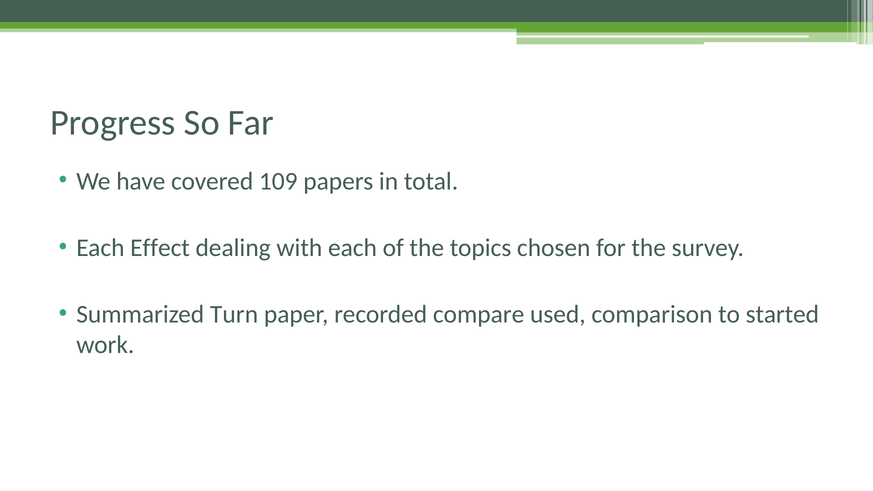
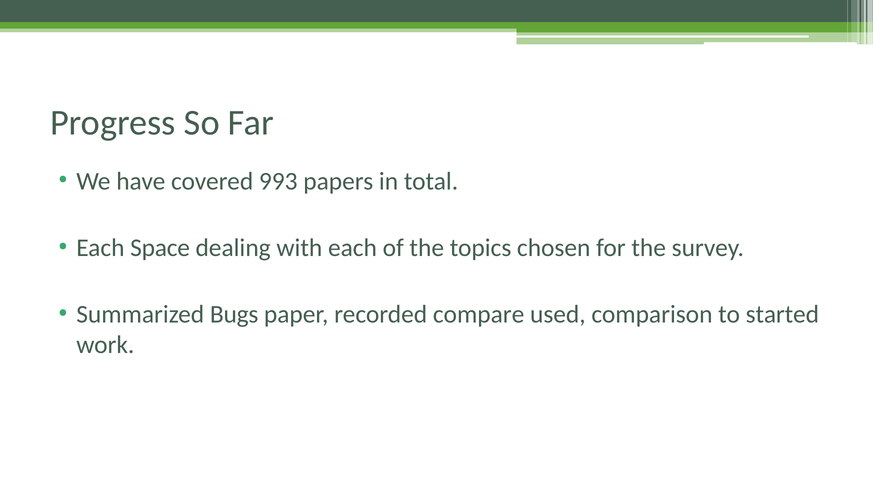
109: 109 -> 993
Effect: Effect -> Space
Turn: Turn -> Bugs
